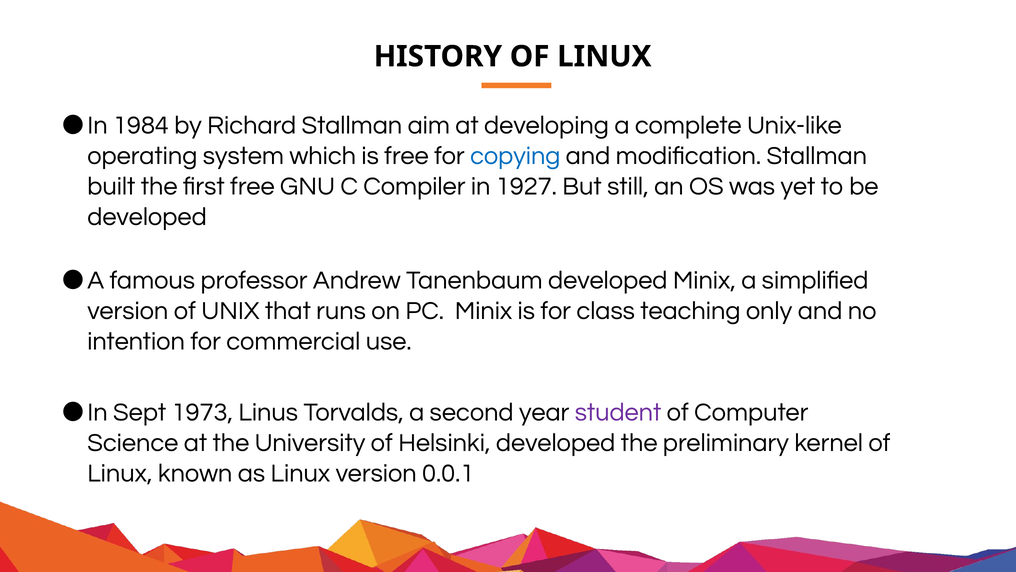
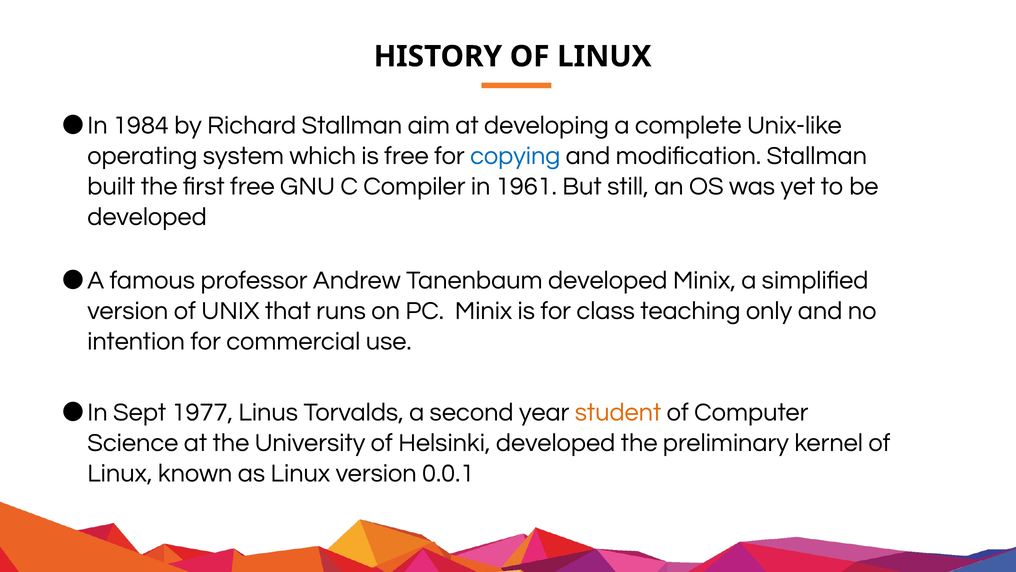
1927: 1927 -> 1961
1973: 1973 -> 1977
student colour: purple -> orange
